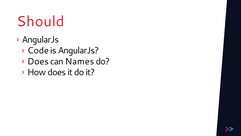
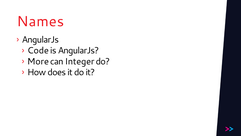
Should: Should -> Names
Does at (38, 61): Does -> More
Names: Names -> Integer
